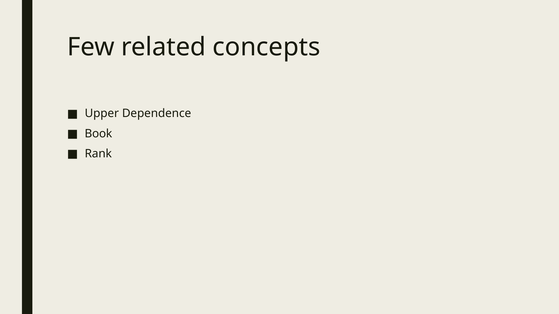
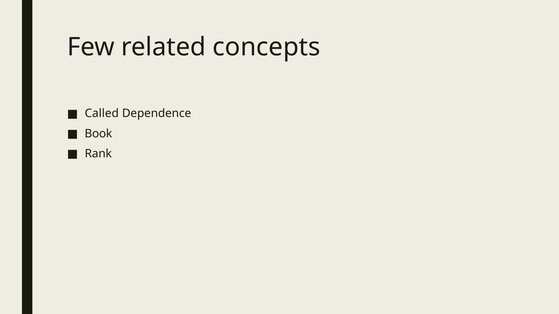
Upper: Upper -> Called
